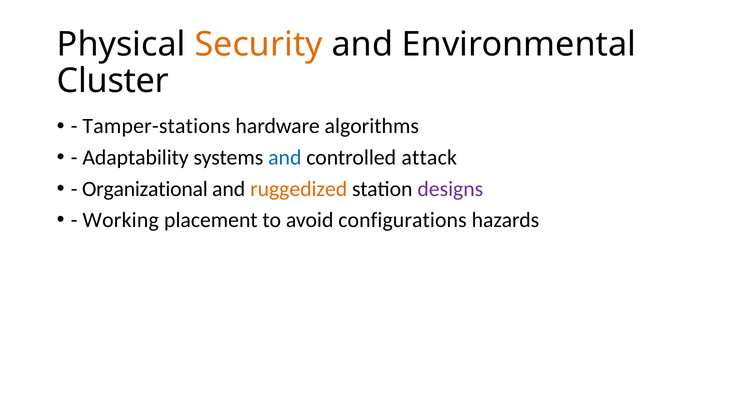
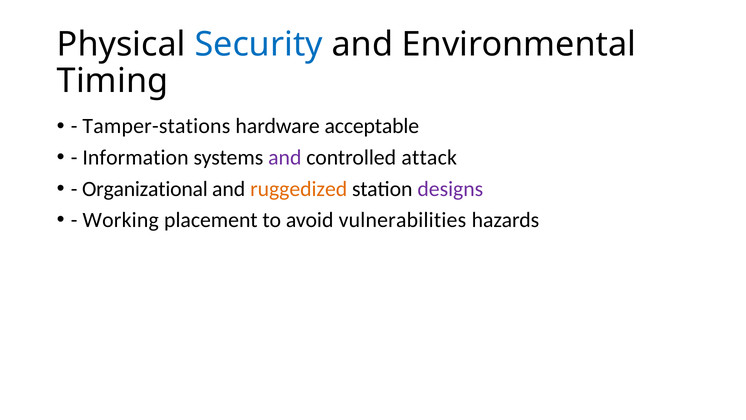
Security colour: orange -> blue
Cluster: Cluster -> Timing
algorithms: algorithms -> acceptable
Adaptability: Adaptability -> Information
and at (285, 157) colour: blue -> purple
configurations: configurations -> vulnerabilities
